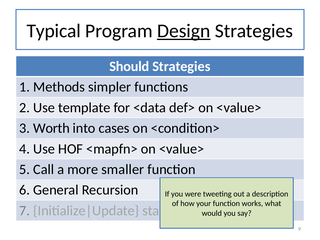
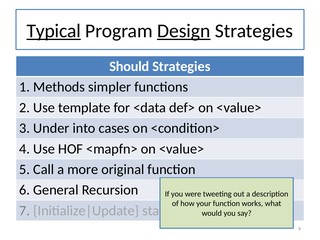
Typical underline: none -> present
Worth: Worth -> Under
smaller: smaller -> original
